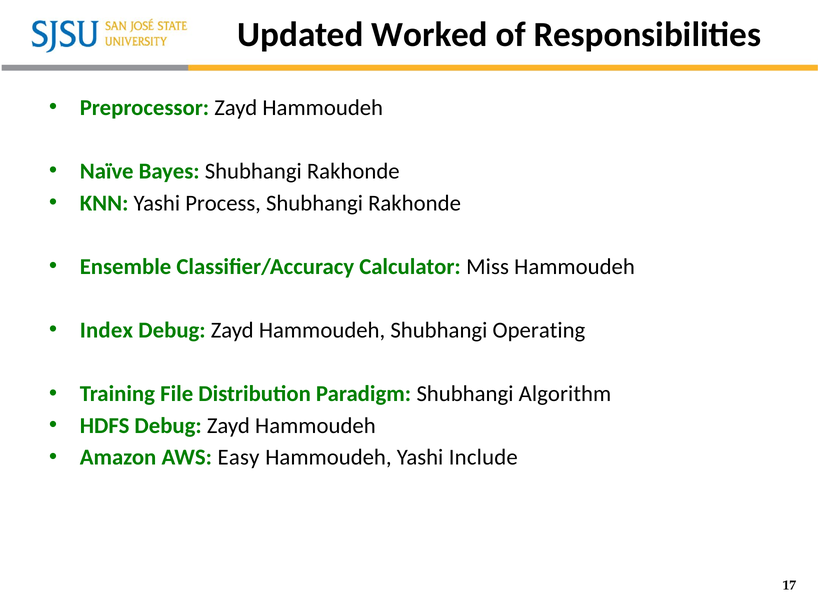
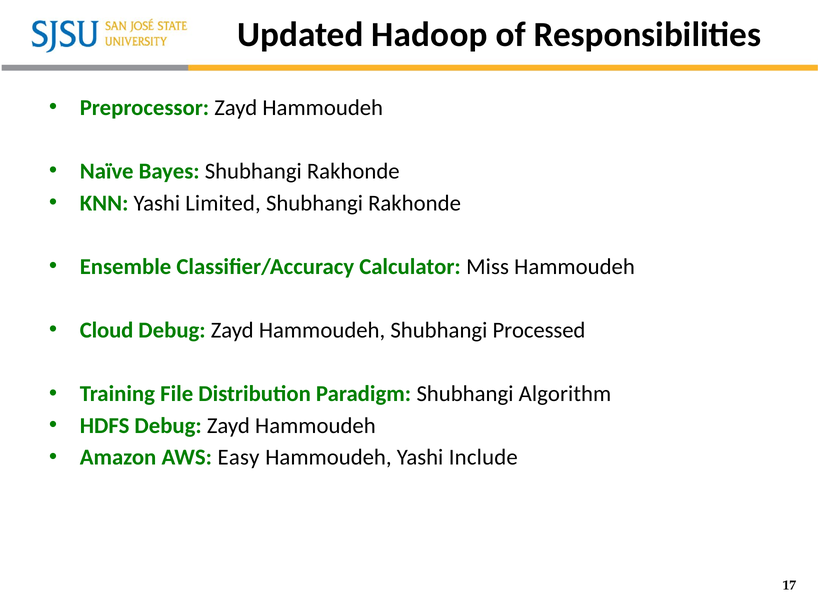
Worked: Worked -> Hadoop
Process: Process -> Limited
Index: Index -> Cloud
Operating: Operating -> Processed
